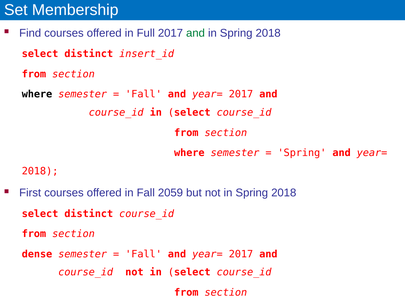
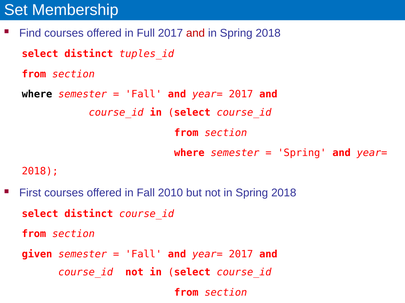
and at (196, 33) colour: green -> red
insert_id: insert_id -> tuples_id
2059: 2059 -> 2010
dense: dense -> given
